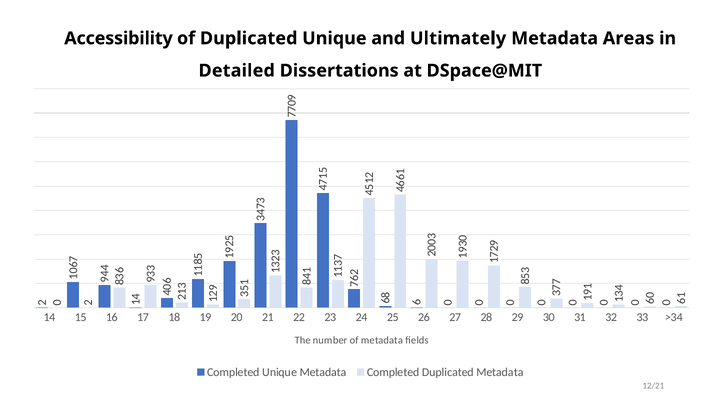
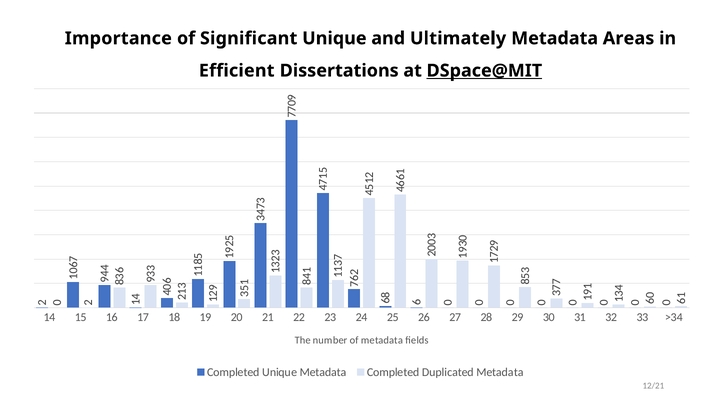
Accessibility: Accessibility -> Importance
of Duplicated: Duplicated -> Significant
Detailed: Detailed -> Efficient
DSpace@MIT underline: none -> present
